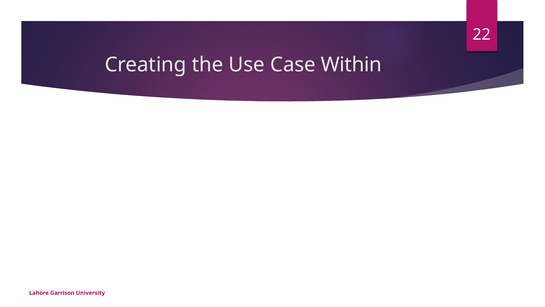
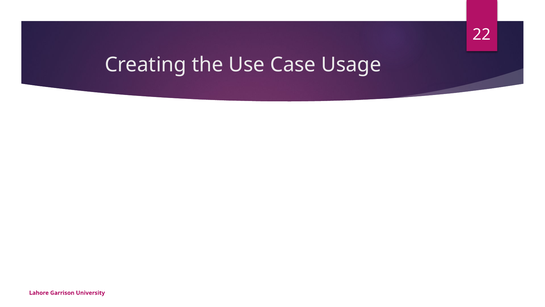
Within: Within -> Usage
